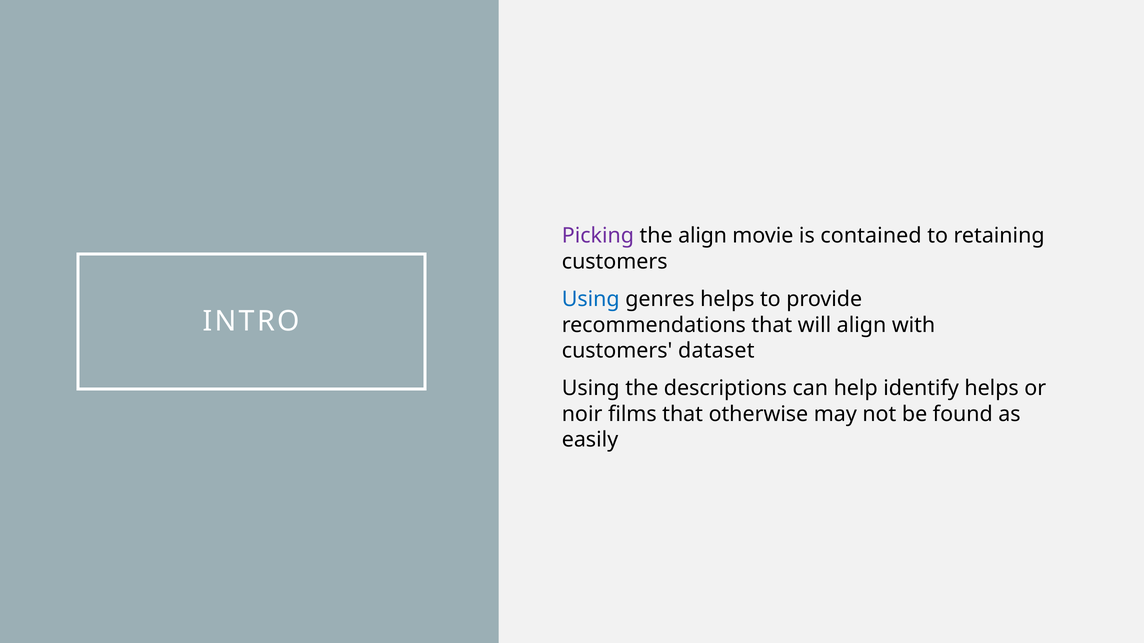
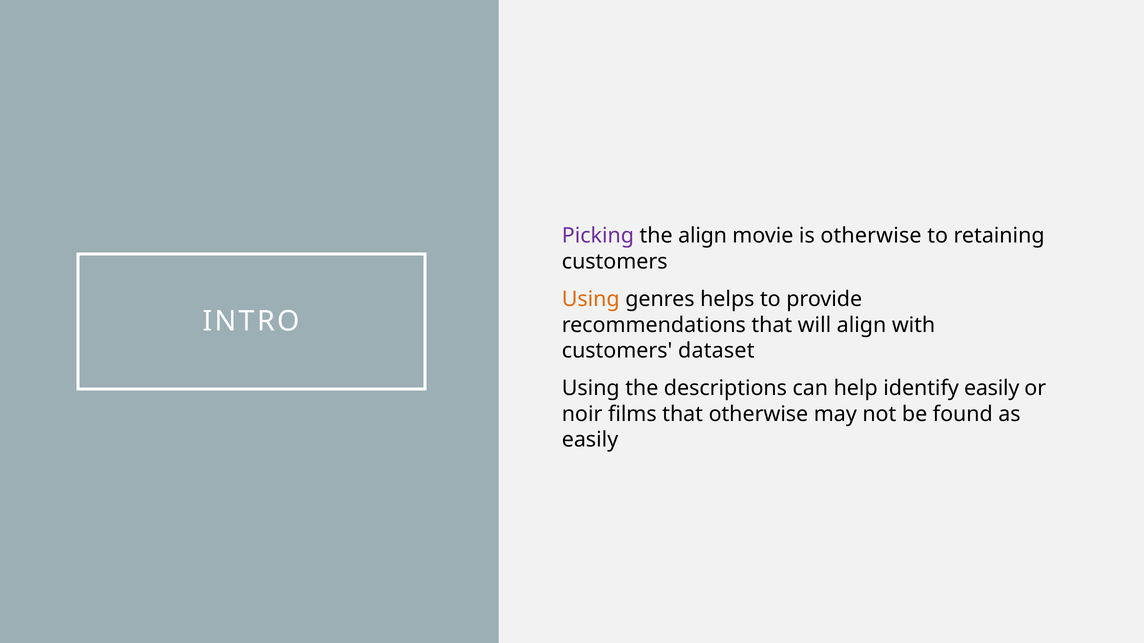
is contained: contained -> otherwise
Using at (591, 300) colour: blue -> orange
identify helps: helps -> easily
